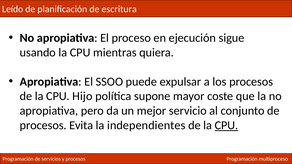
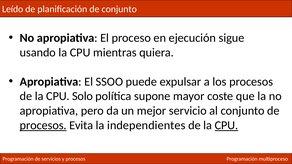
de escritura: escritura -> conjunto
Hijo: Hijo -> Solo
procesos at (43, 126) underline: none -> present
